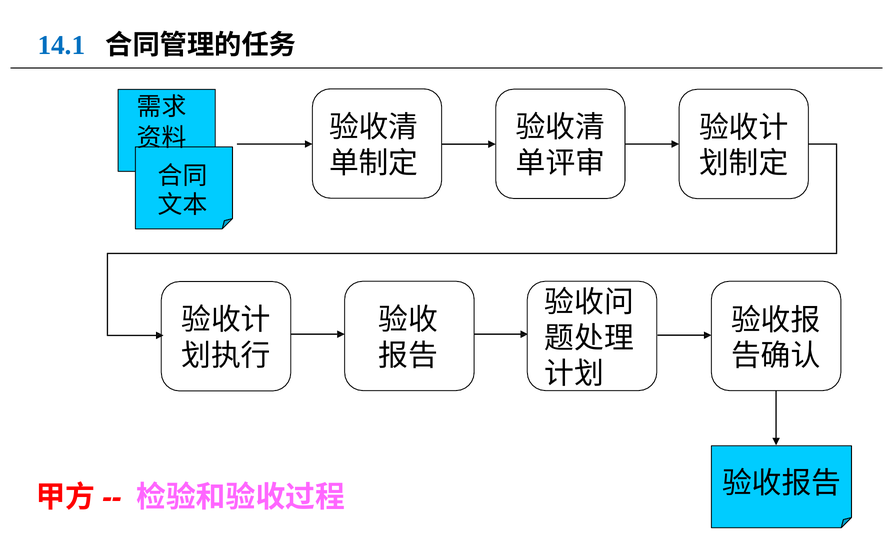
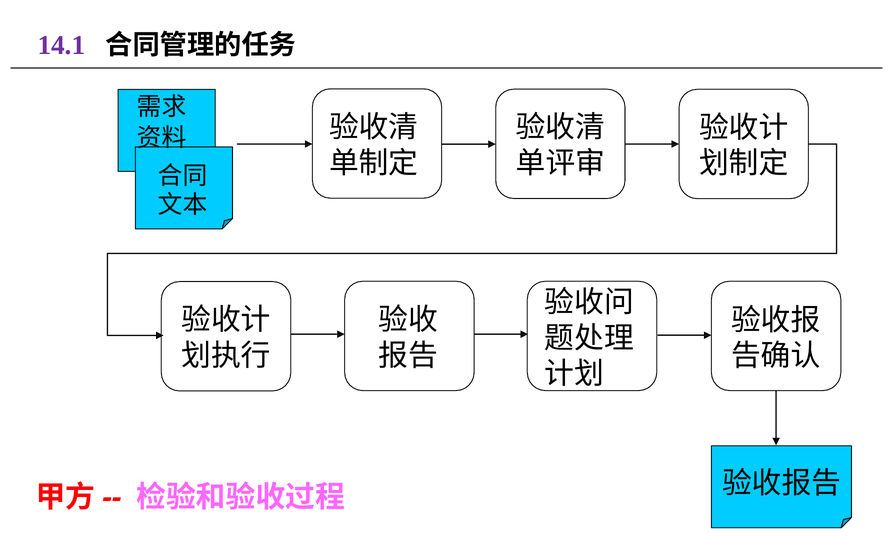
14.1 colour: blue -> purple
